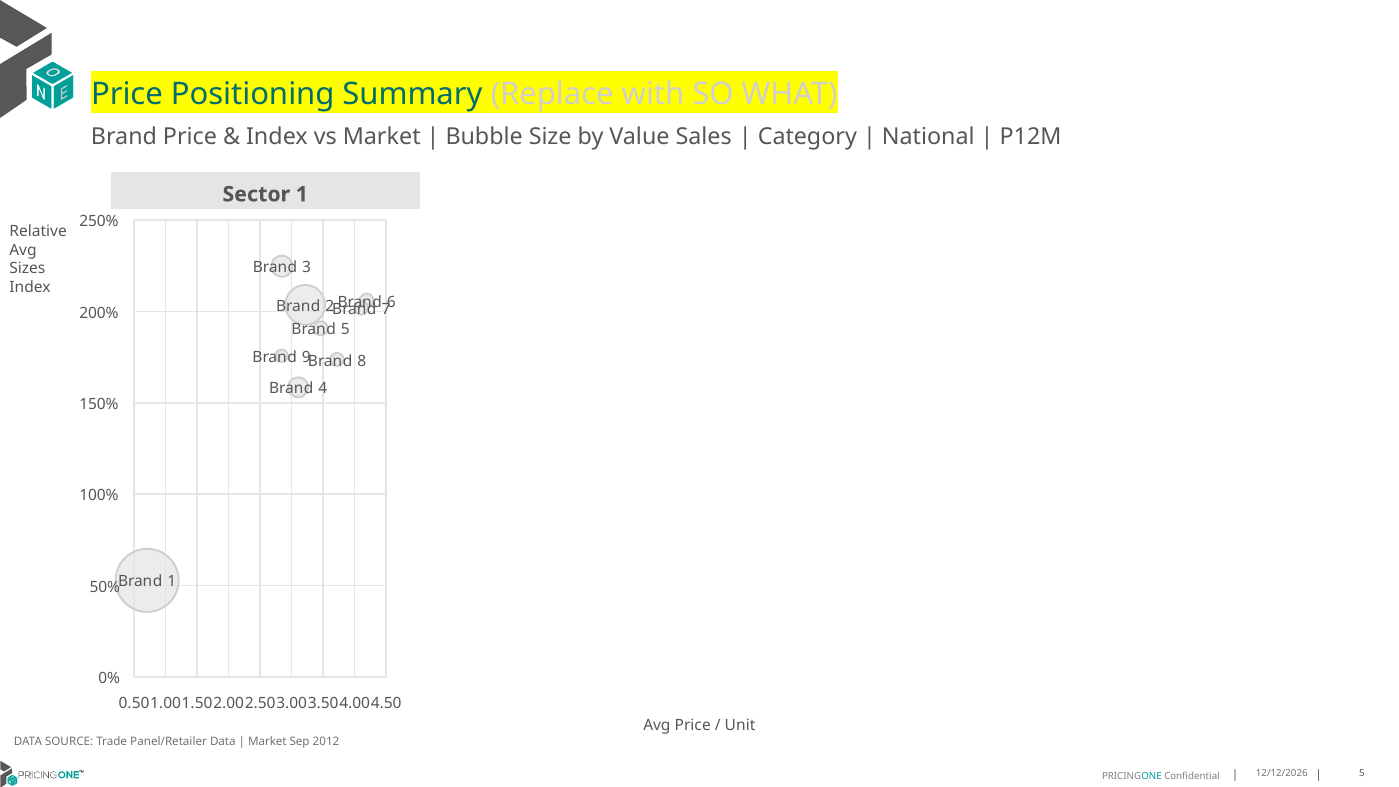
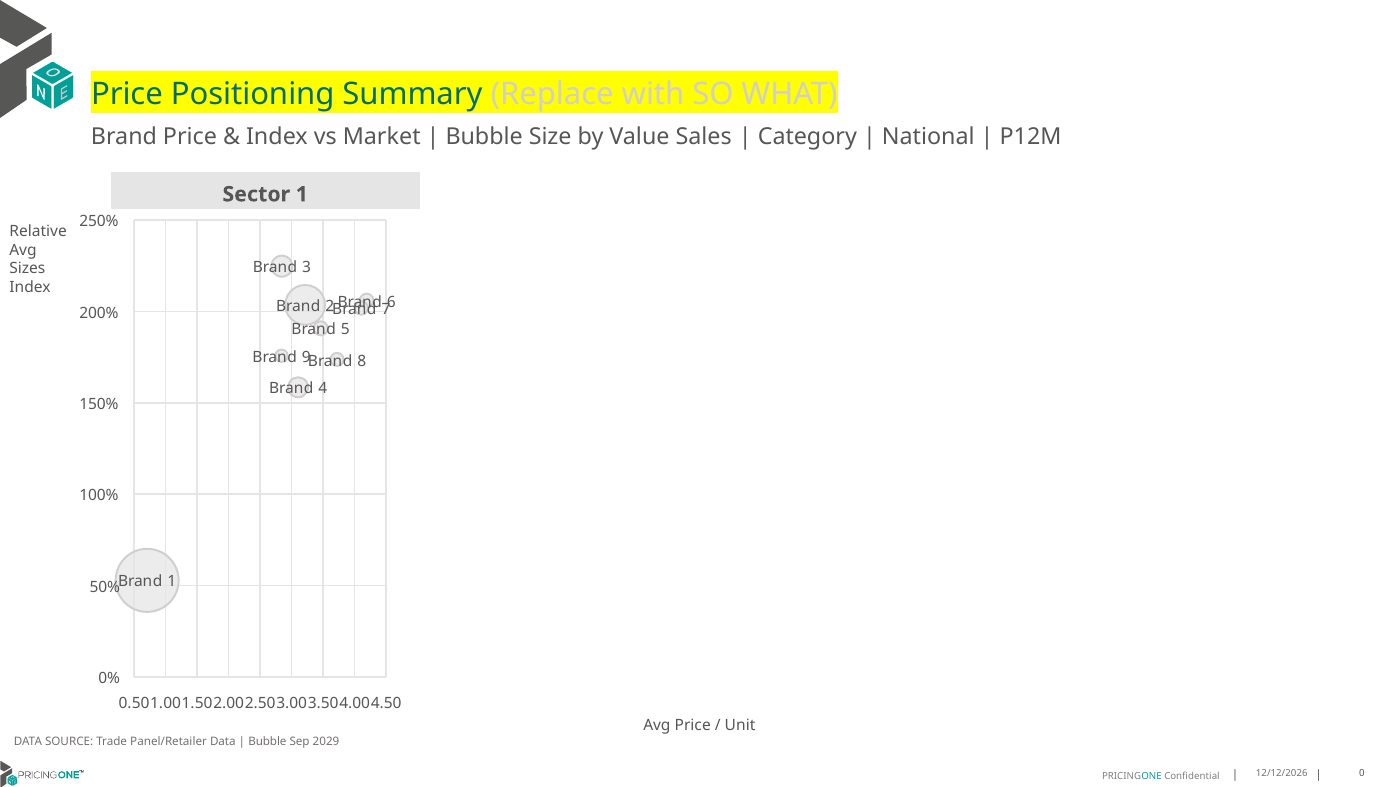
Market at (267, 741): Market -> Bubble
2012: 2012 -> 2029
5 at (1362, 774): 5 -> 0
